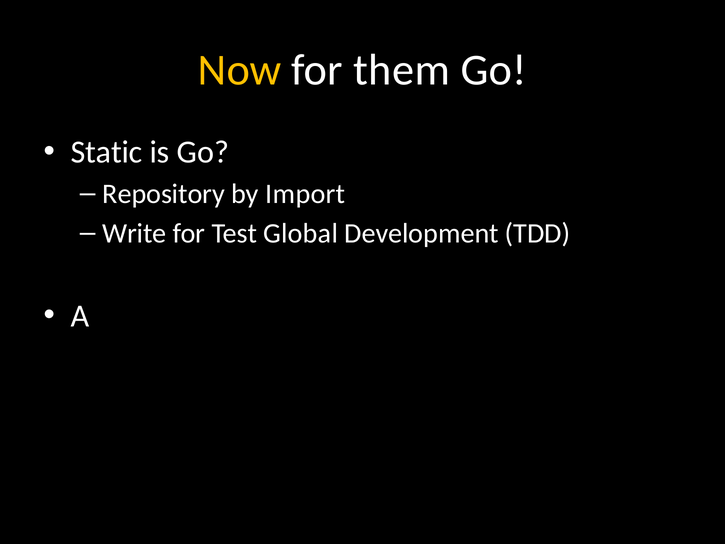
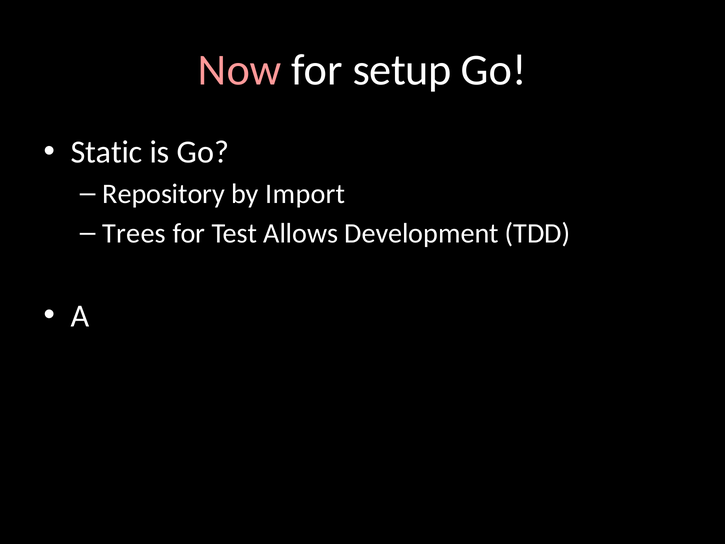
Now colour: yellow -> pink
them: them -> setup
Write: Write -> Trees
Global: Global -> Allows
